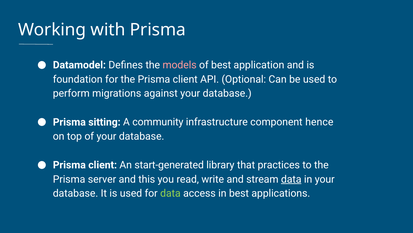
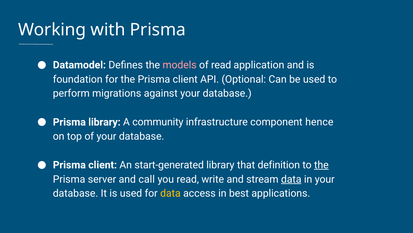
of best: best -> read
Prisma sitting: sitting -> library
practices: practices -> definition
the at (321, 164) underline: none -> present
this: this -> call
data at (170, 193) colour: light green -> yellow
